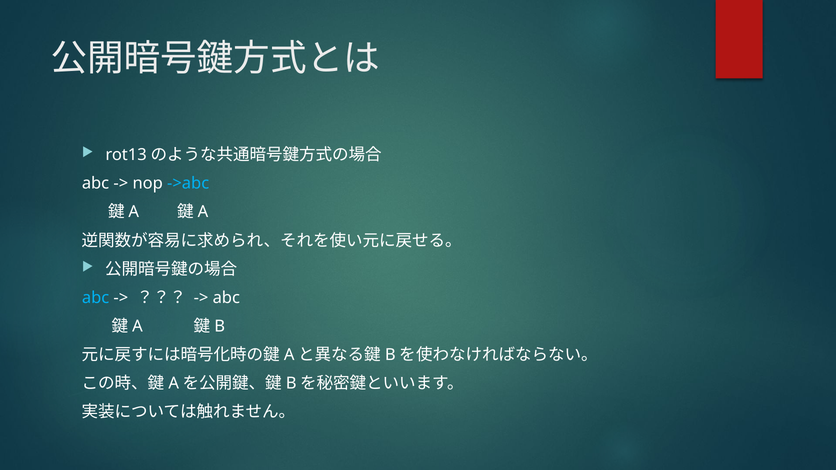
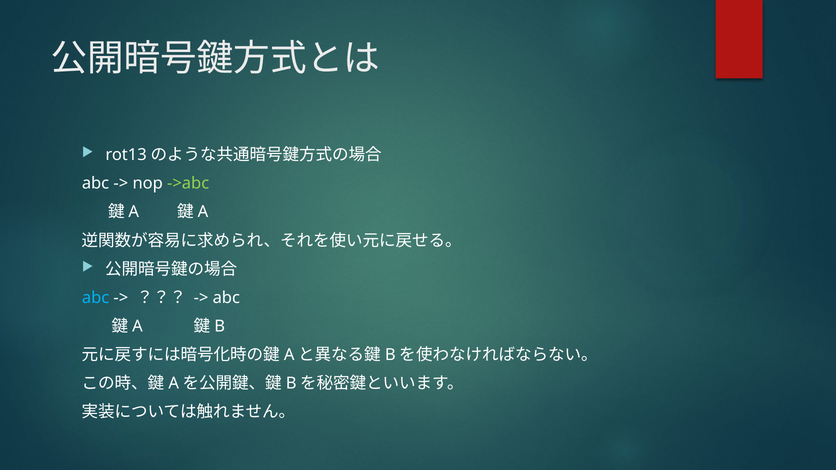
->abc colour: light blue -> light green
